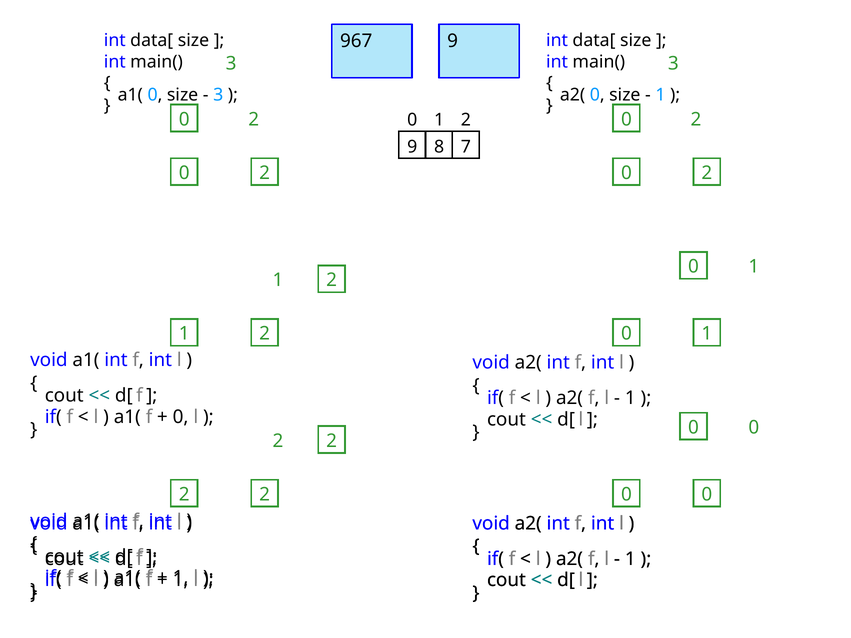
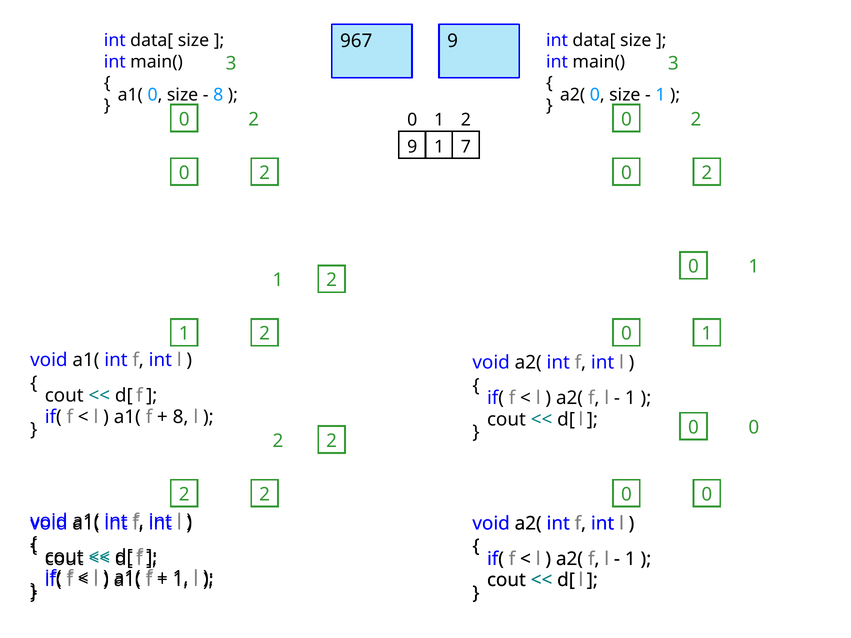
3 at (218, 95): 3 -> 8
9 8: 8 -> 1
0 at (181, 417): 0 -> 8
